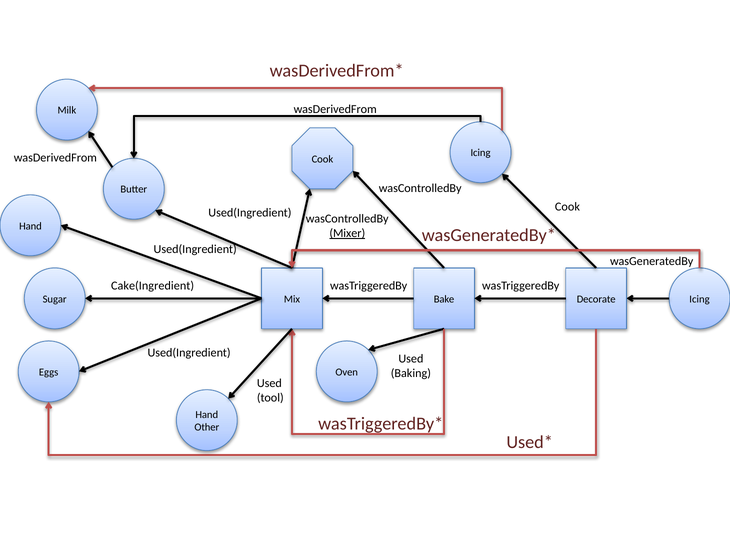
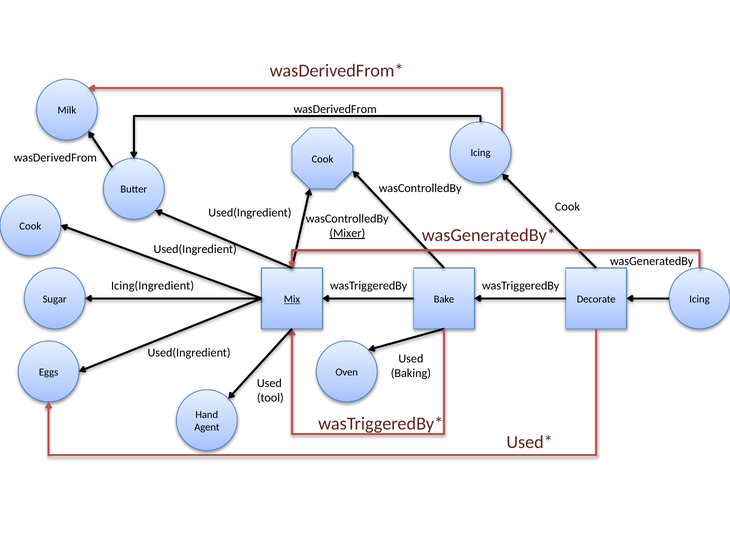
Hand at (30, 226): Hand -> Cook
Cake(Ingredient: Cake(Ingredient -> Icing(Ingredient
Mix underline: none -> present
Other: Other -> Agent
